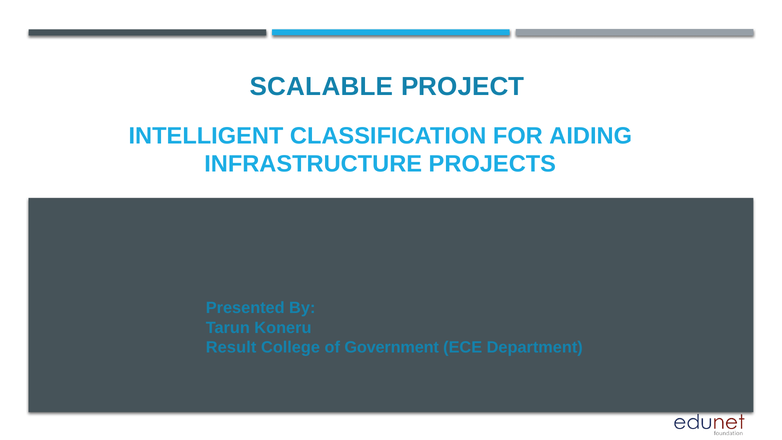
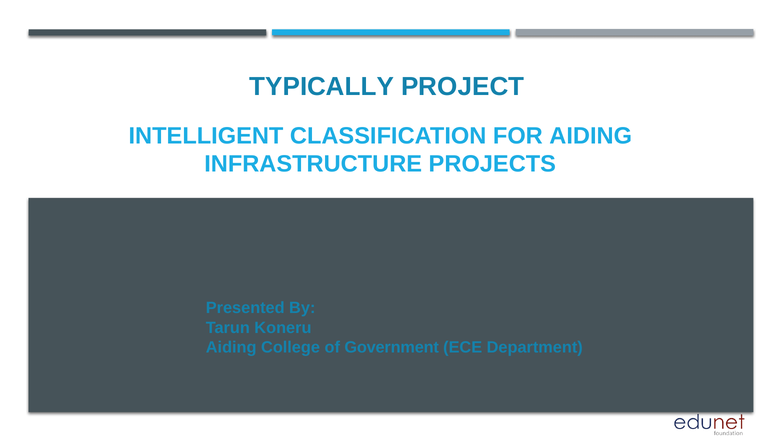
SCALABLE: SCALABLE -> TYPICALLY
Result at (231, 347): Result -> Aiding
